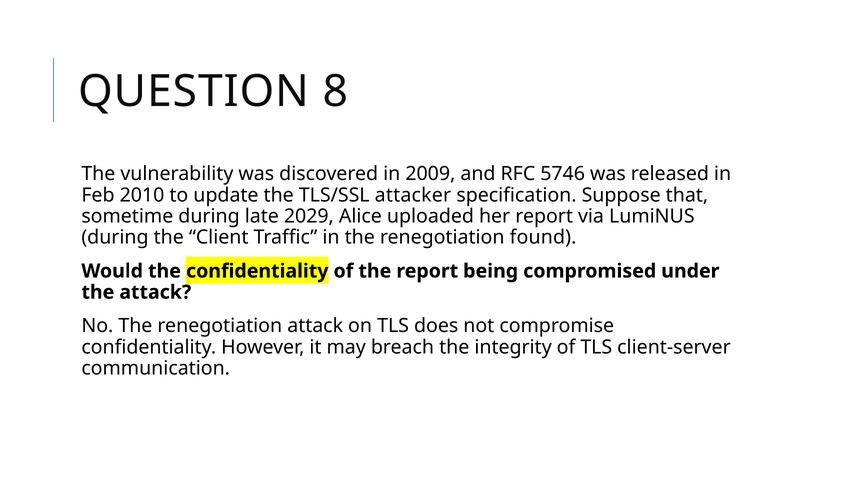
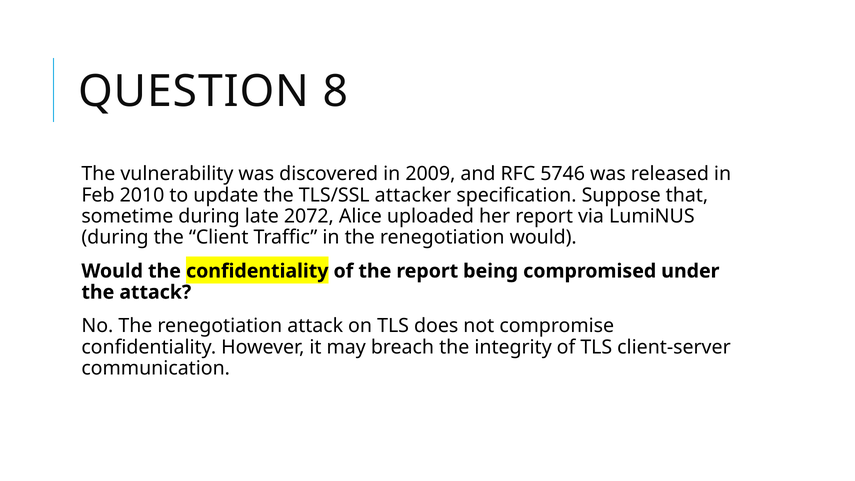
2029: 2029 -> 2072
renegotiation found: found -> would
